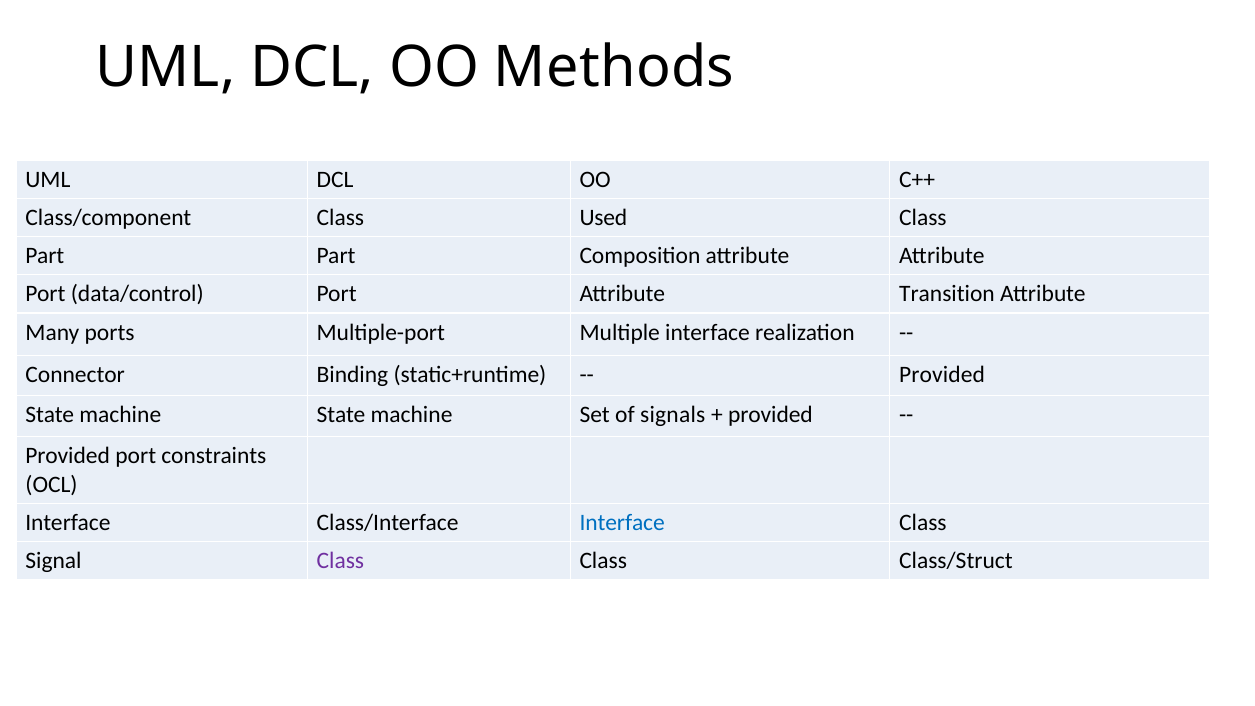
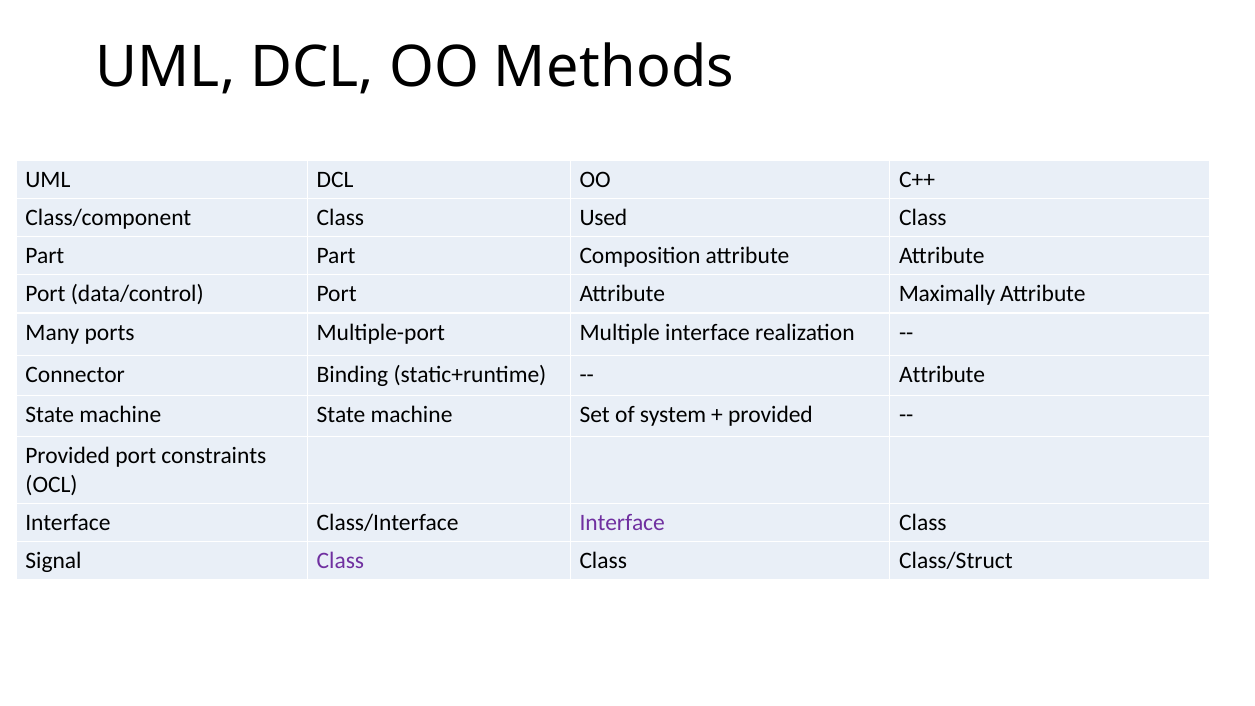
Transition: Transition -> Maximally
Provided at (942, 375): Provided -> Attribute
signals: signals -> system
Interface at (622, 523) colour: blue -> purple
